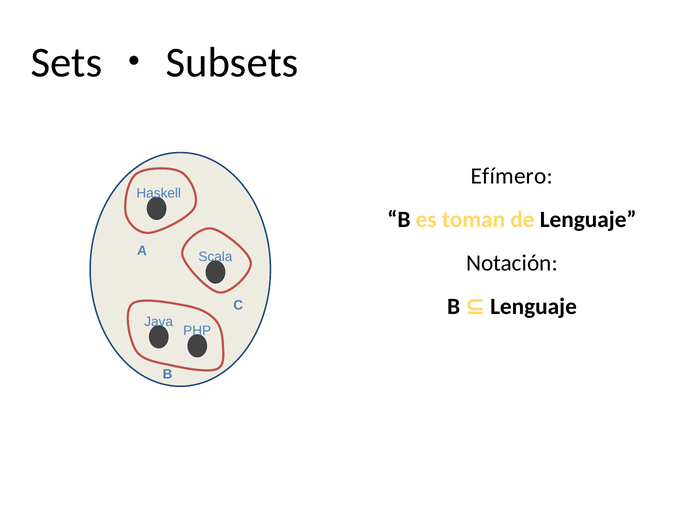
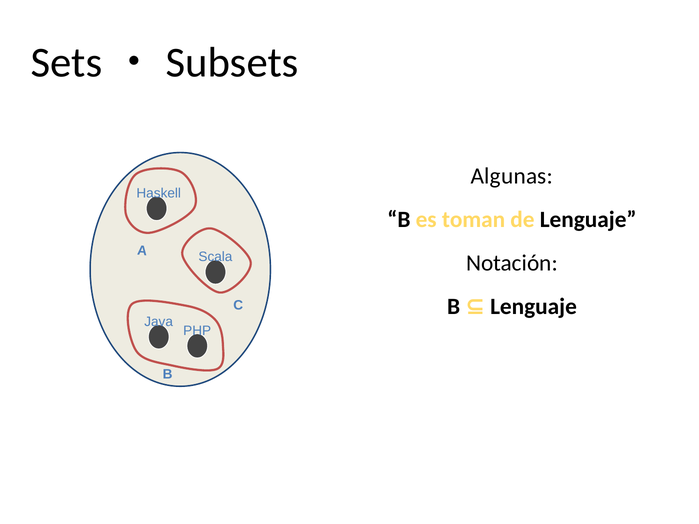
Efímero: Efímero -> Algunas
